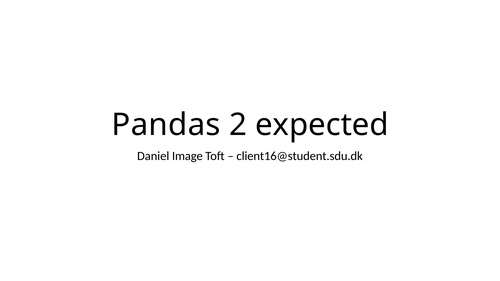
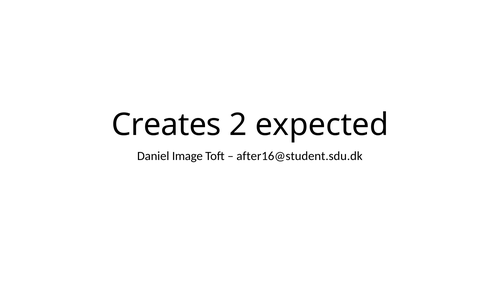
Pandas: Pandas -> Creates
client16@student.sdu.dk: client16@student.sdu.dk -> after16@student.sdu.dk
